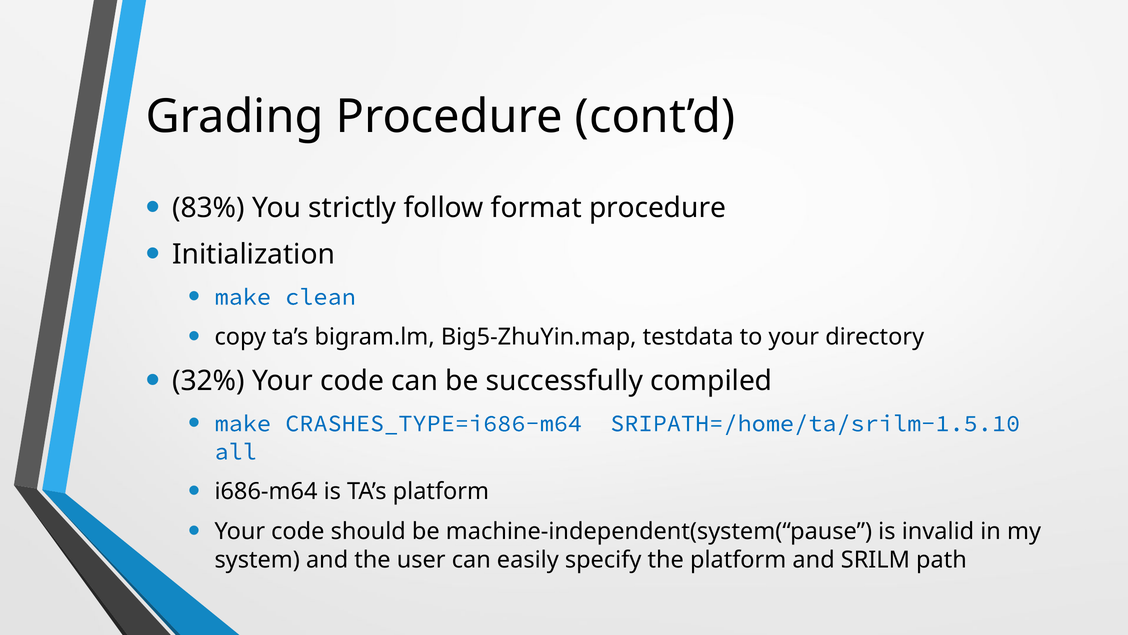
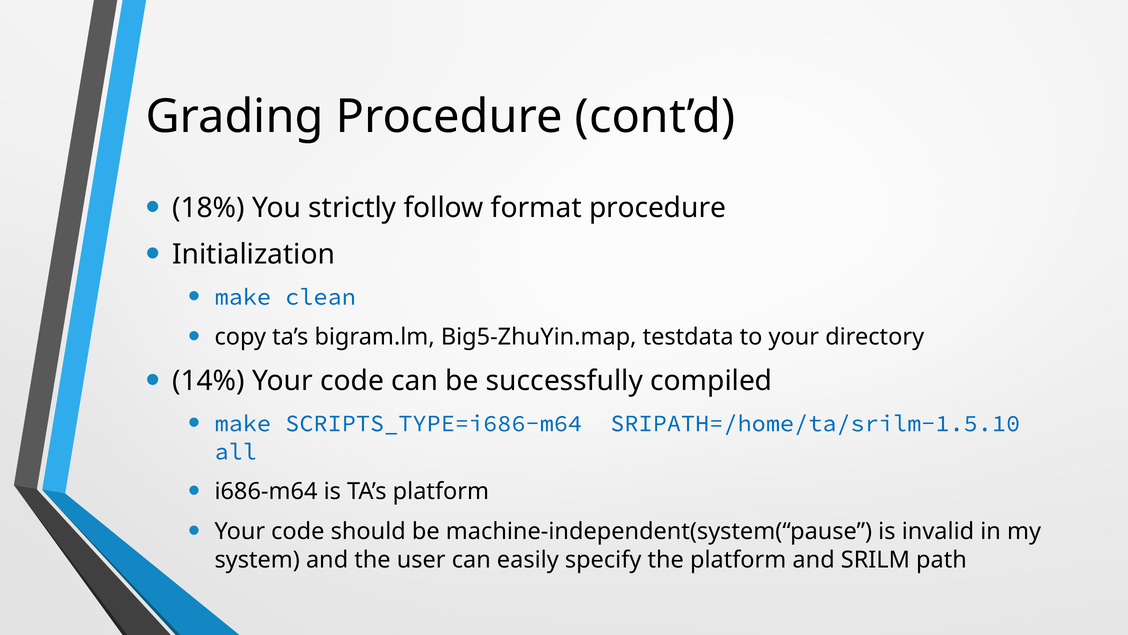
83%: 83% -> 18%
32%: 32% -> 14%
CRASHES_TYPE=i686-m64: CRASHES_TYPE=i686-m64 -> SCRIPTS_TYPE=i686-m64
